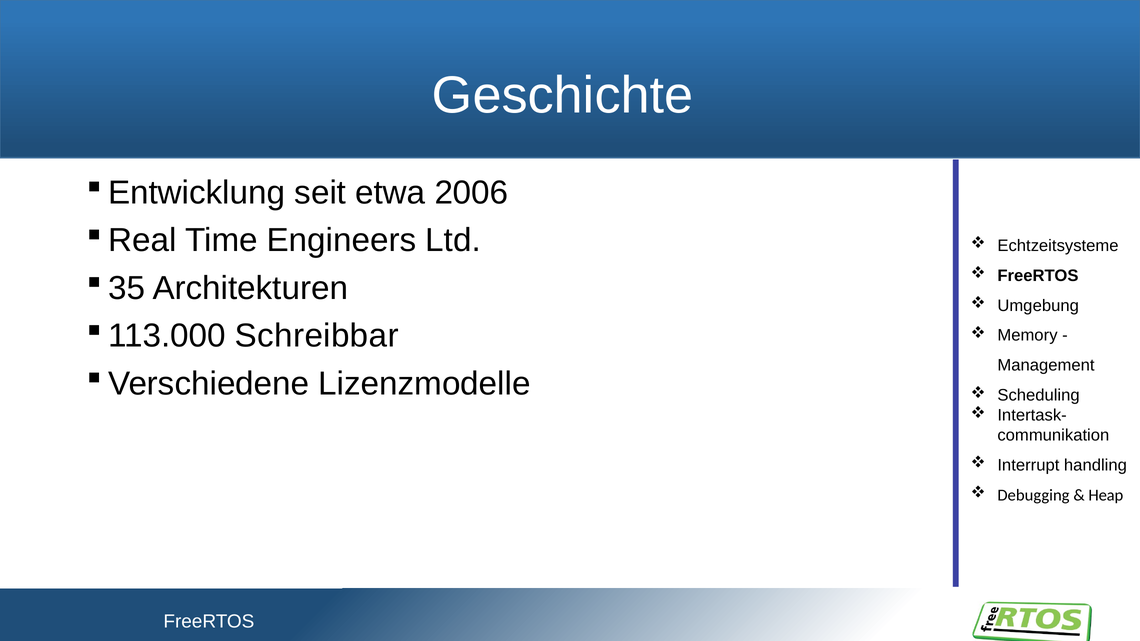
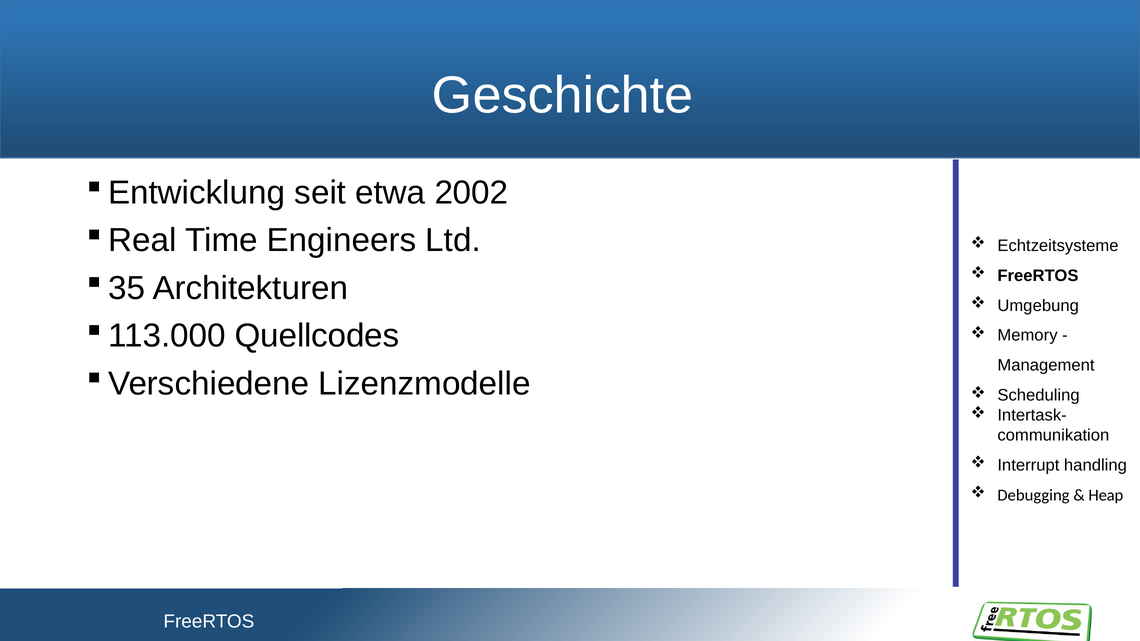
2006: 2006 -> 2002
Schreibbar: Schreibbar -> Quellcodes
